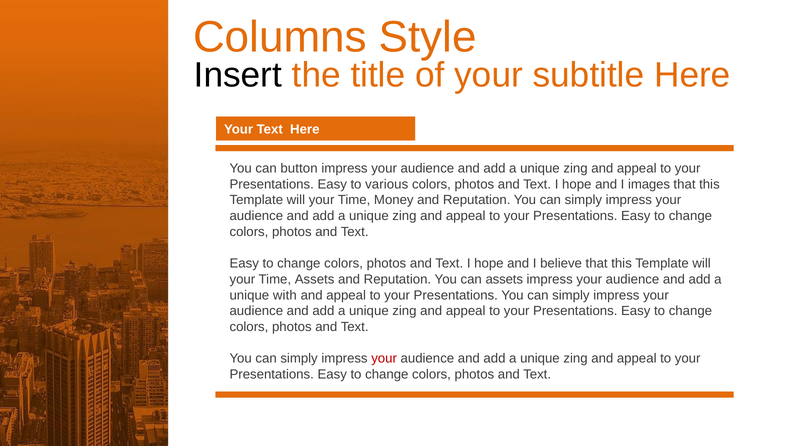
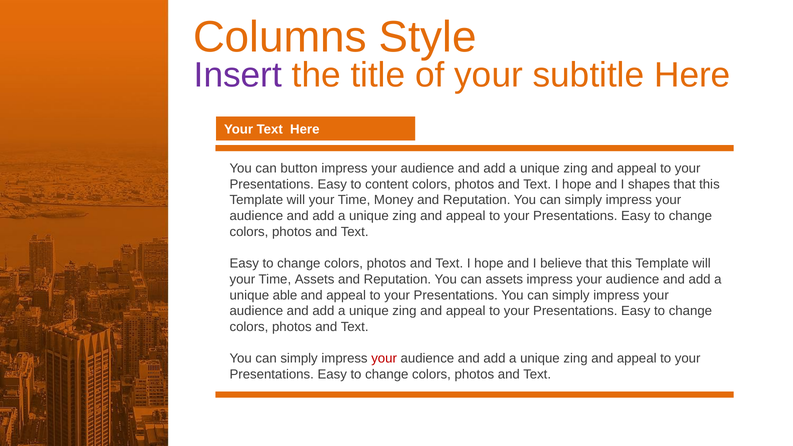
Insert colour: black -> purple
various: various -> content
images: images -> shapes
with: with -> able
